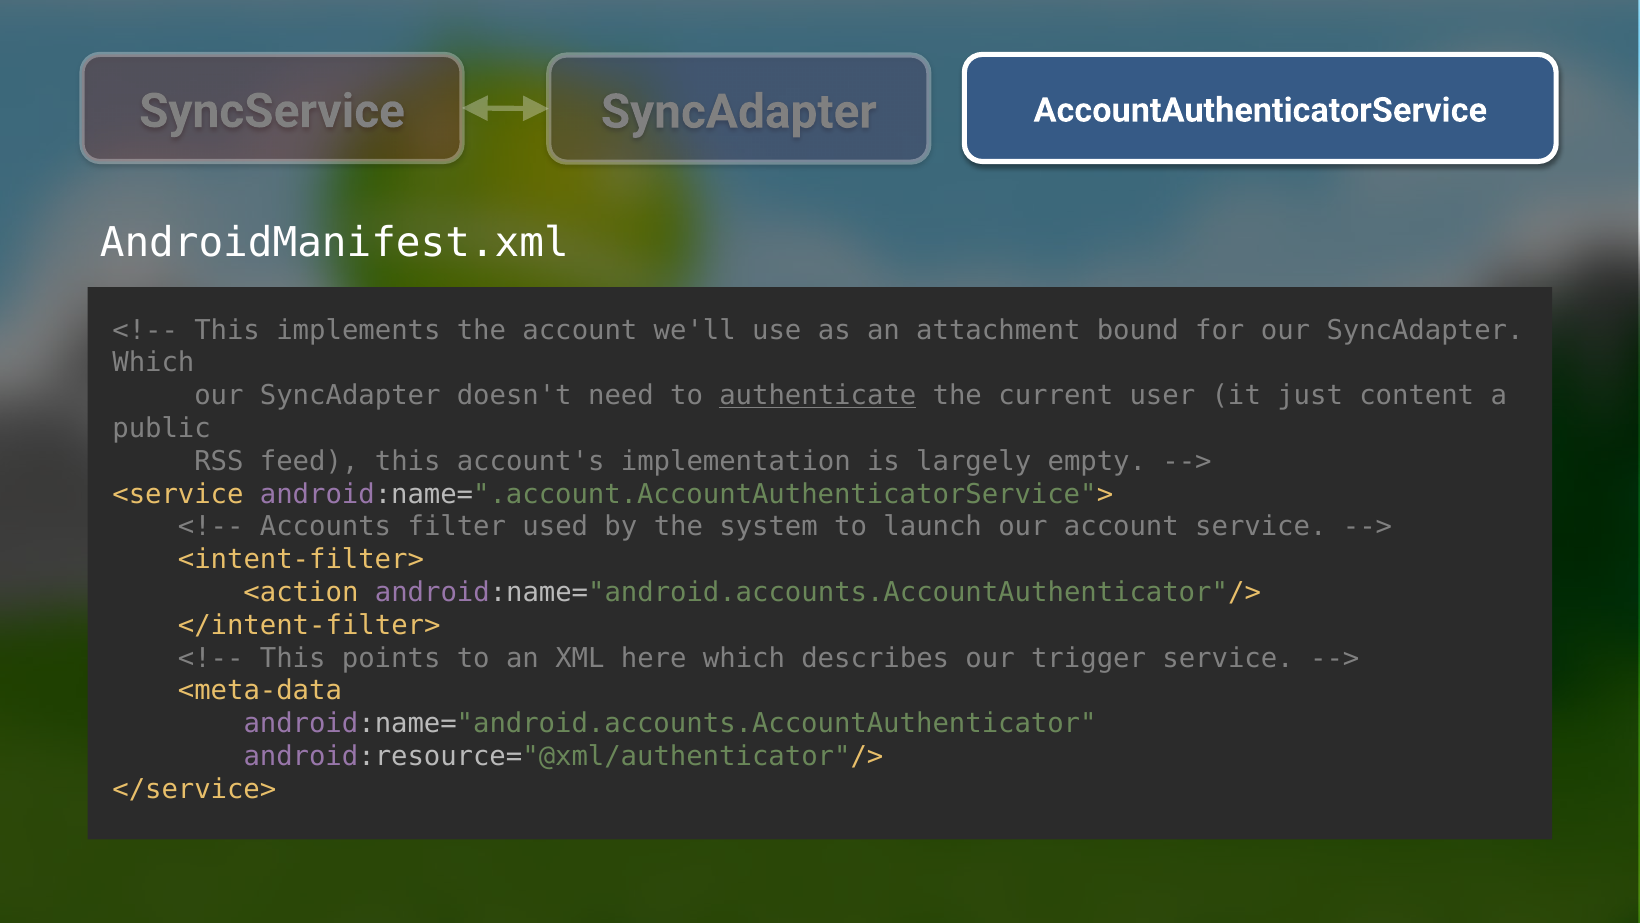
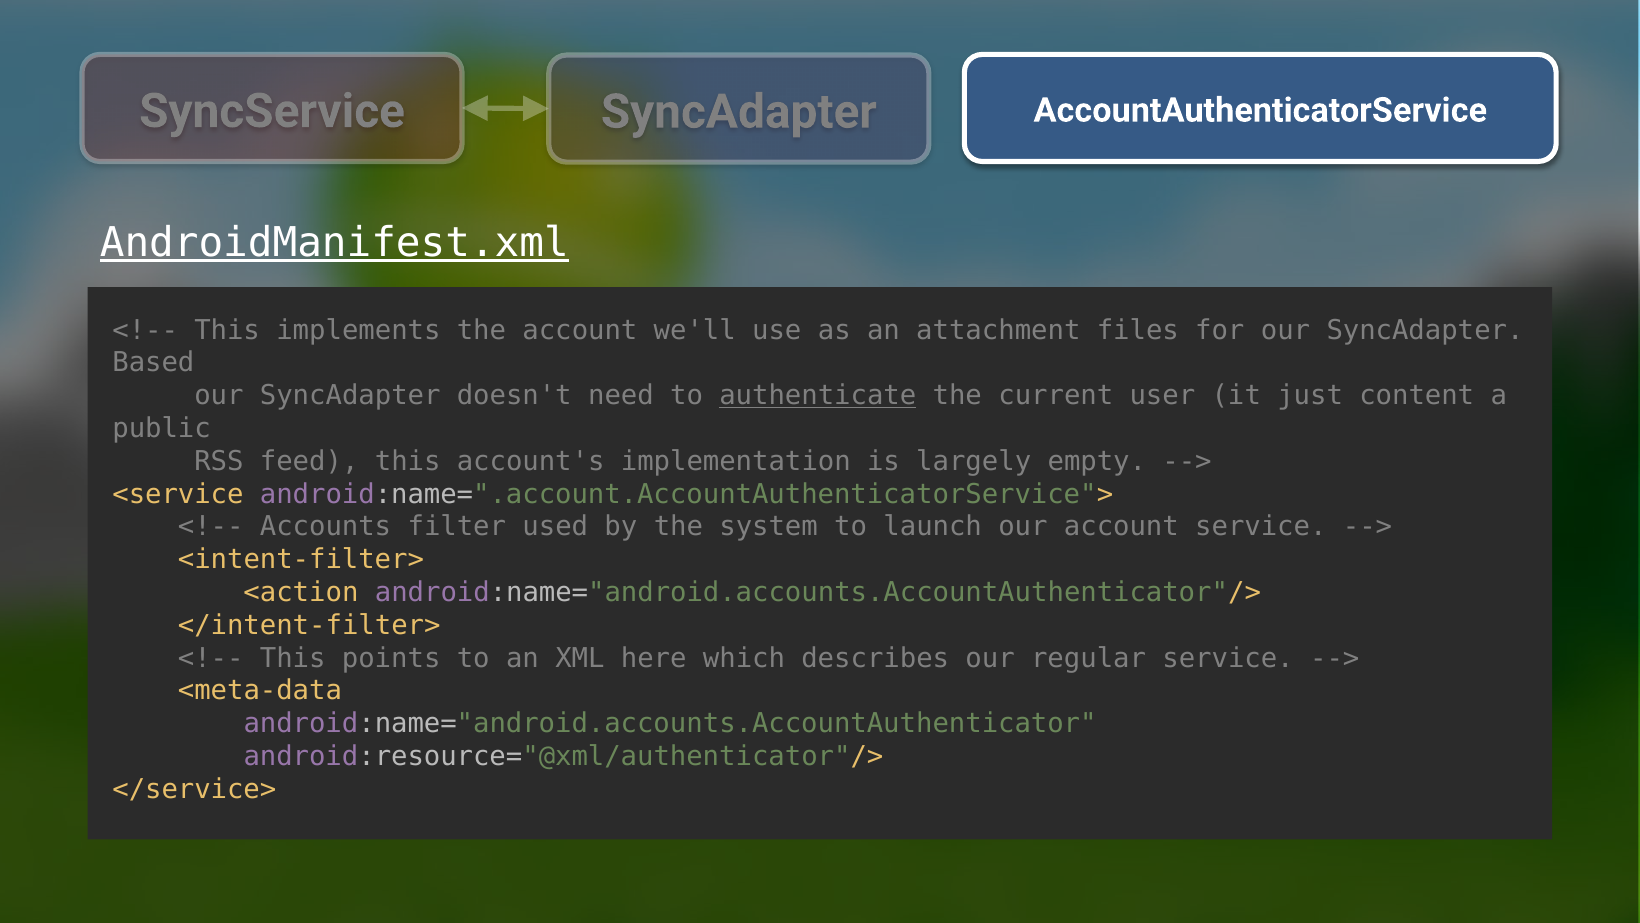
AndroidManifest.xml underline: none -> present
bound: bound -> files
Which at (153, 363): Which -> Based
trigger: trigger -> regular
